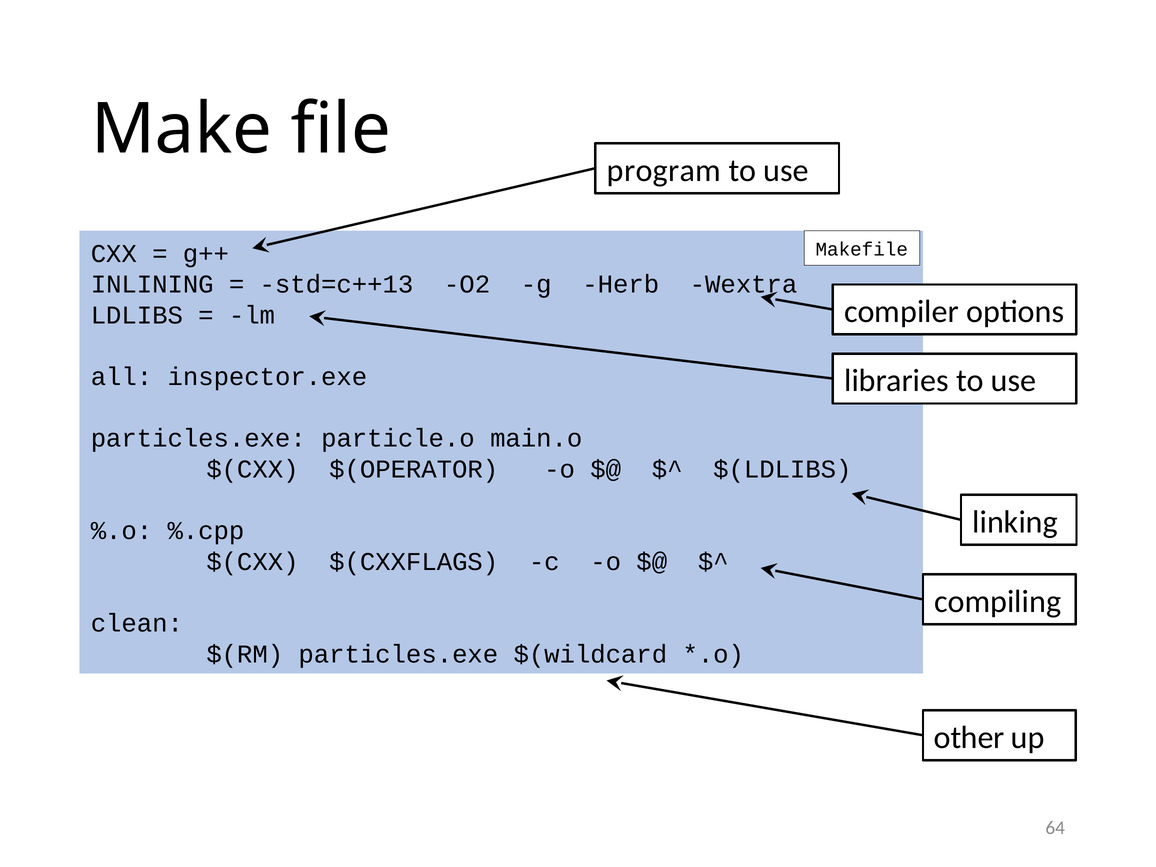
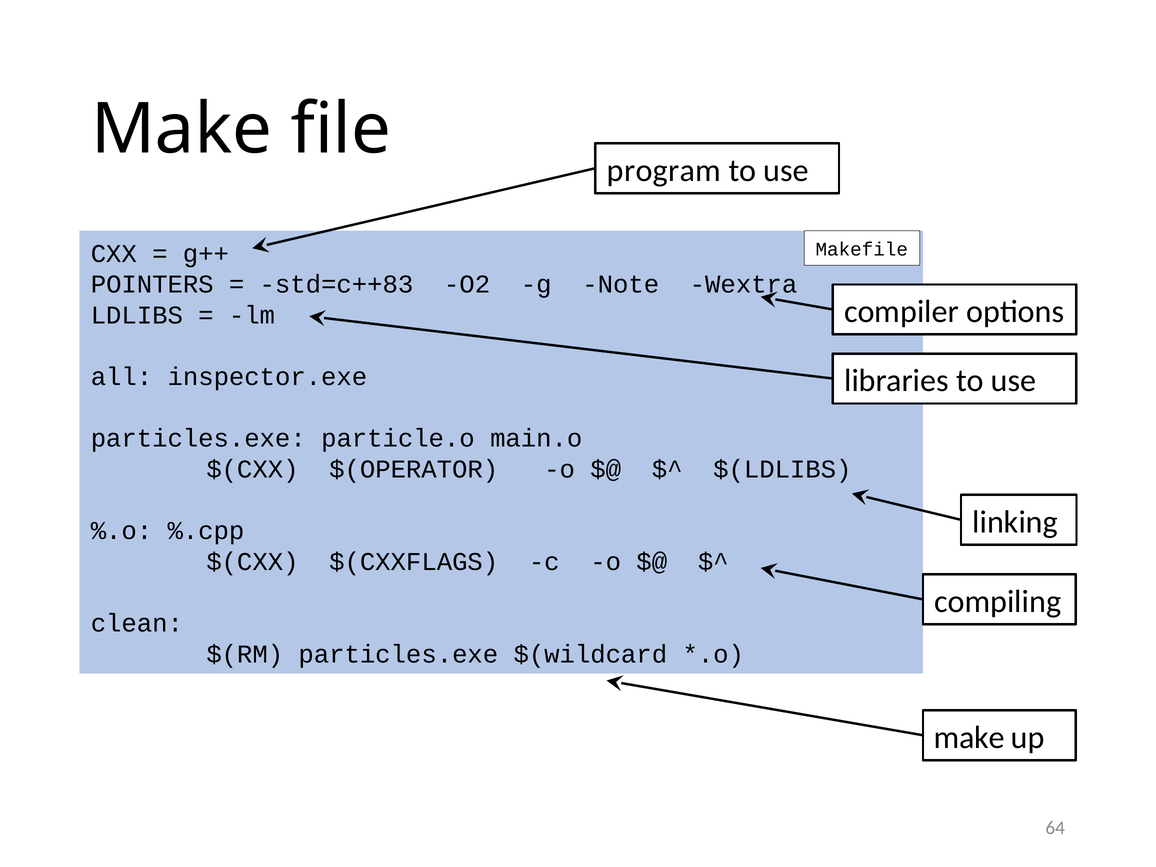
INLINING: INLINING -> POINTERS
std=c++13: std=c++13 -> std=c++83
Herb: Herb -> Note
other at (969, 738): other -> make
